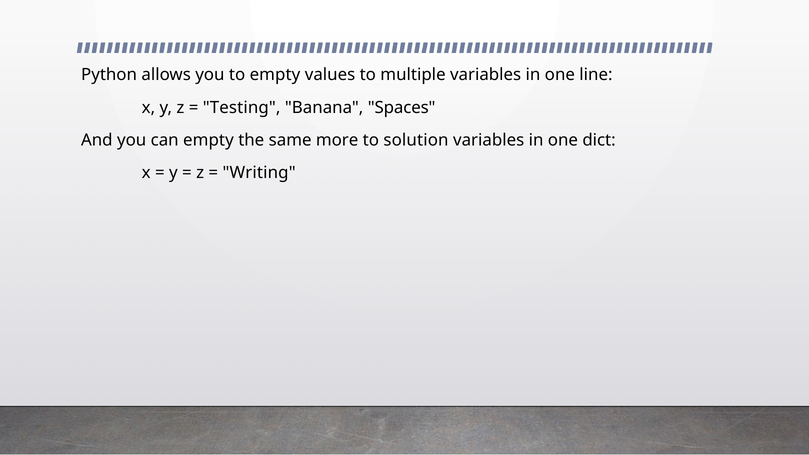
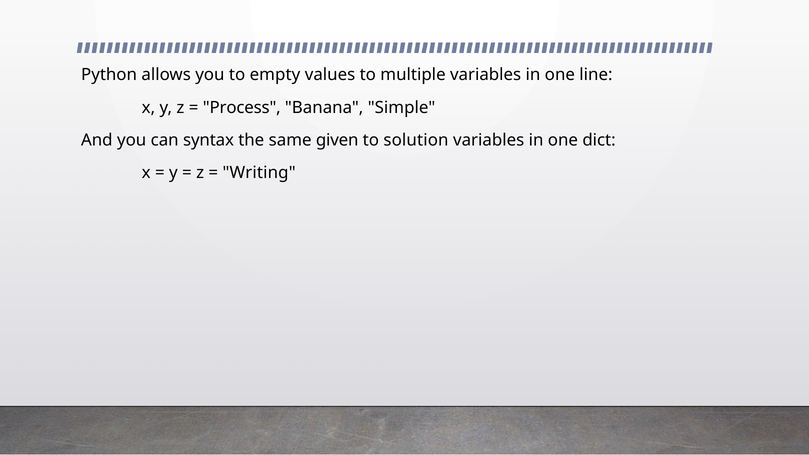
Testing: Testing -> Process
Spaces: Spaces -> Simple
can empty: empty -> syntax
more: more -> given
